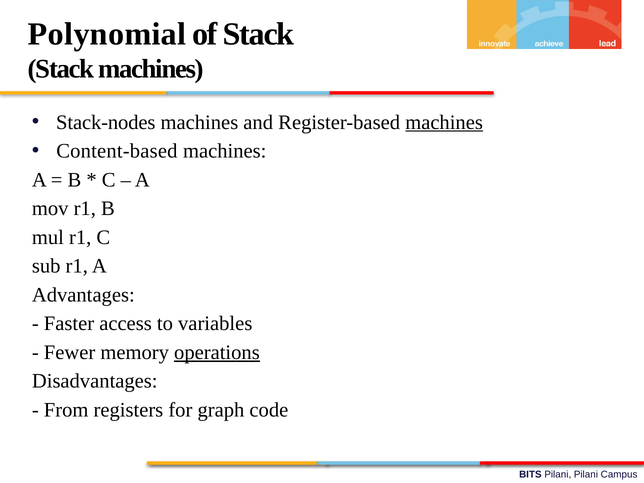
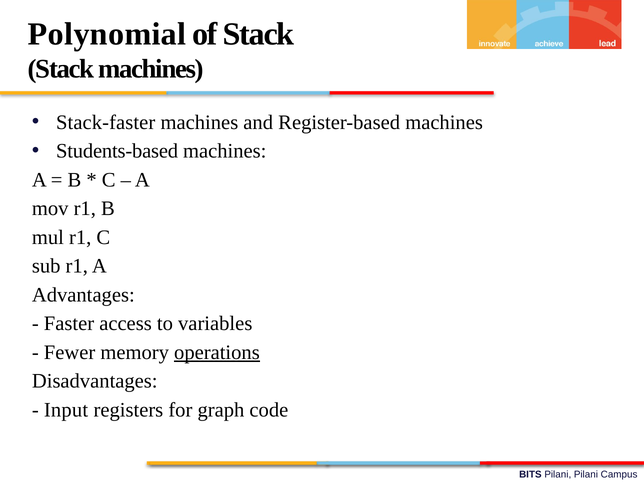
Stack-nodes: Stack-nodes -> Stack-faster
machines at (444, 122) underline: present -> none
Content-based: Content-based -> Students-based
From: From -> Input
